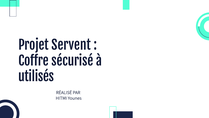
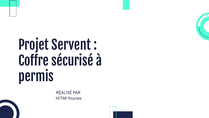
utilisés: utilisés -> permis
